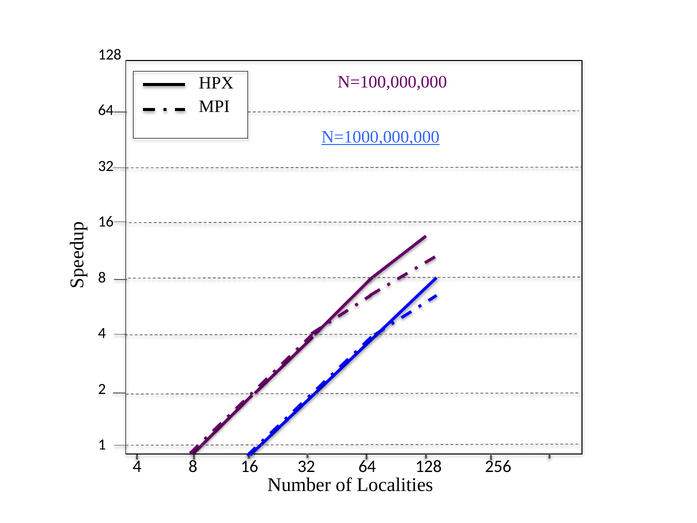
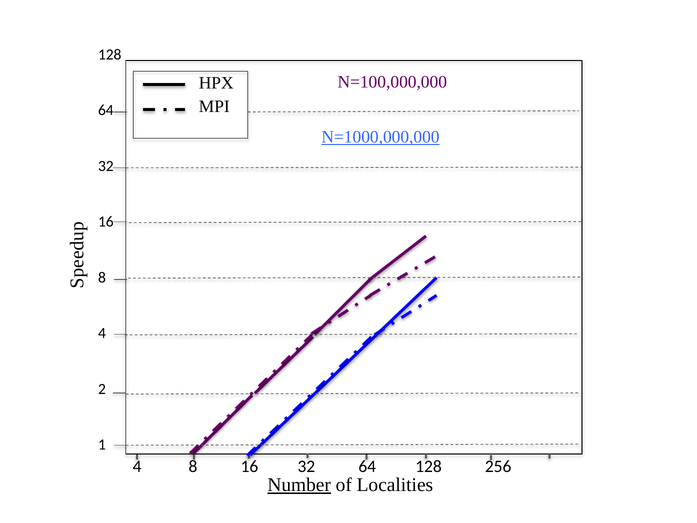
Number underline: none -> present
